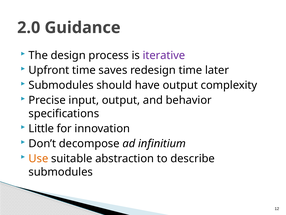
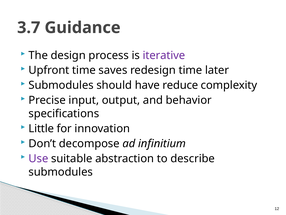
2.0: 2.0 -> 3.7
have output: output -> reduce
Use colour: orange -> purple
